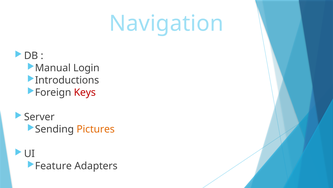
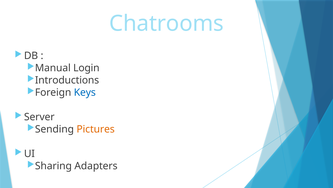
Navigation: Navigation -> Chatrooms
Keys colour: red -> blue
Feature: Feature -> Sharing
